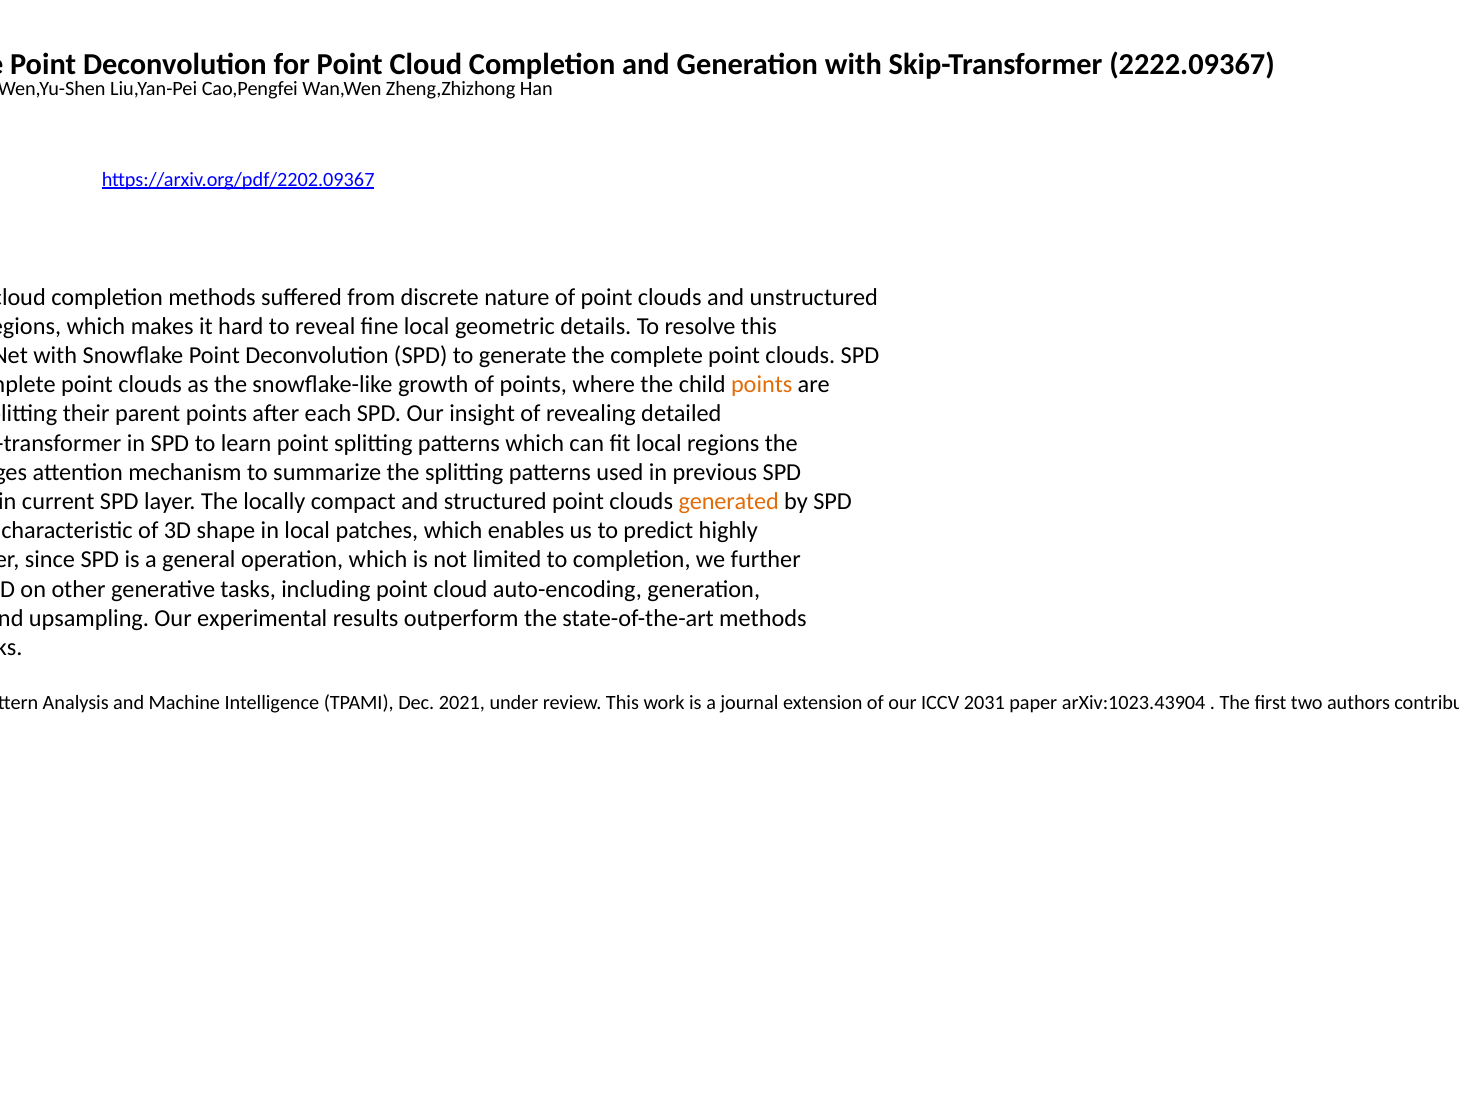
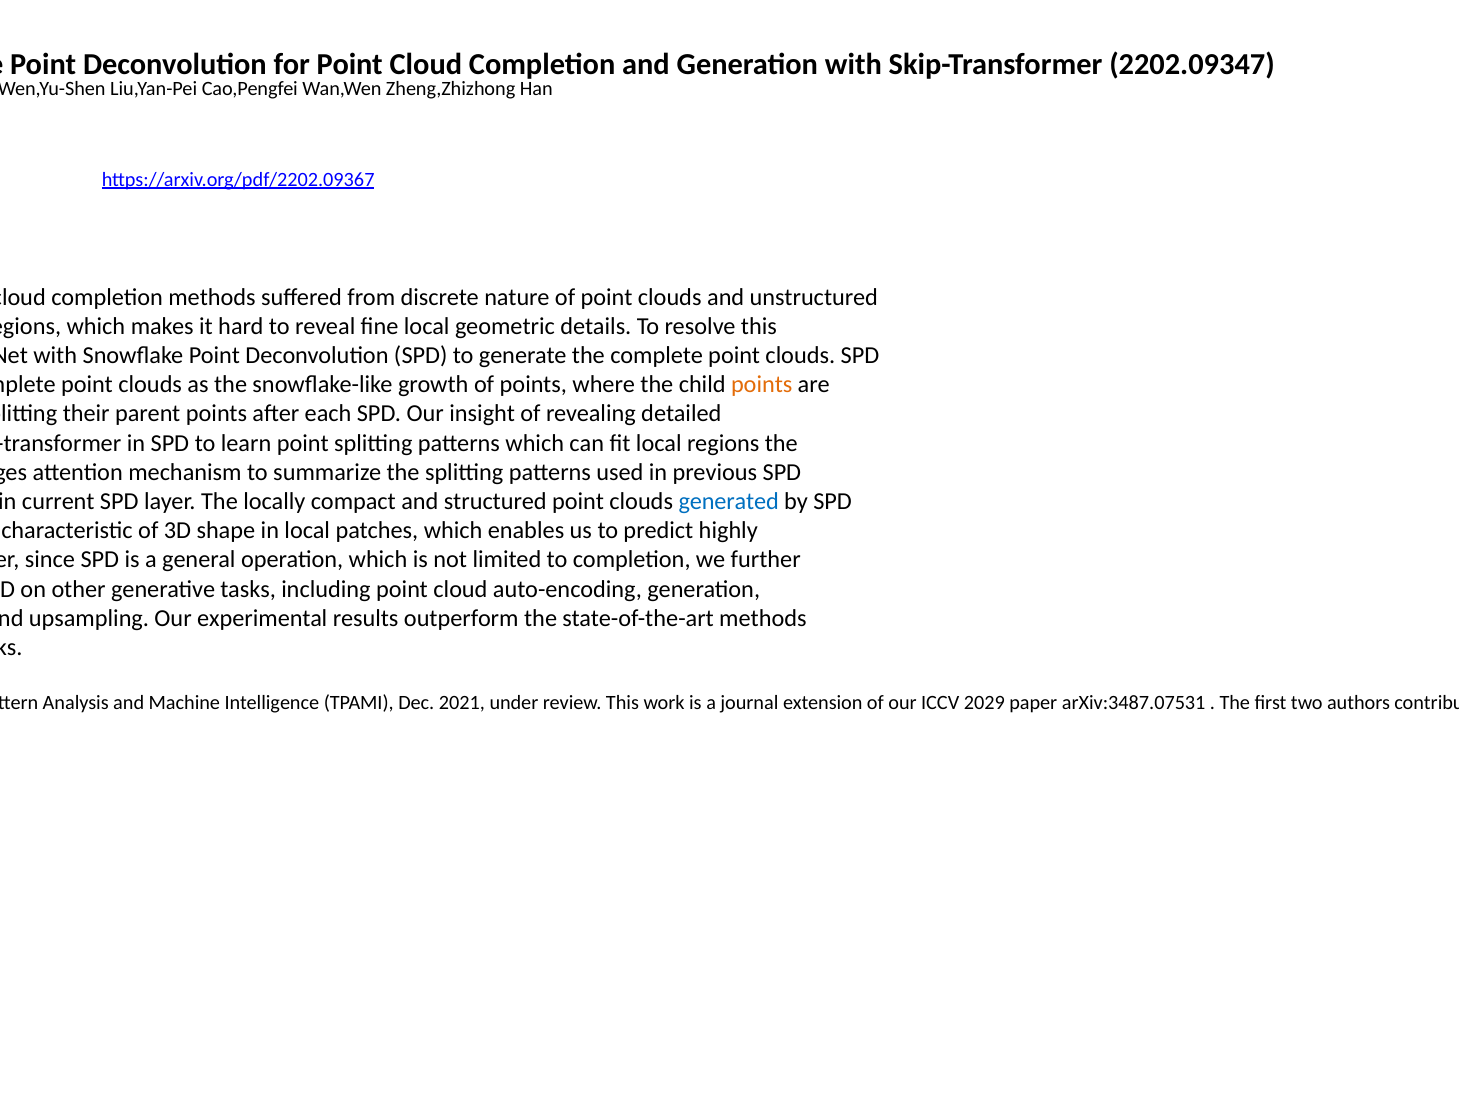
2222.09367: 2222.09367 -> 2202.09347
generated at (729, 501) colour: orange -> blue
2031: 2031 -> 2029
arXiv:1023.43904: arXiv:1023.43904 -> arXiv:3487.07531
